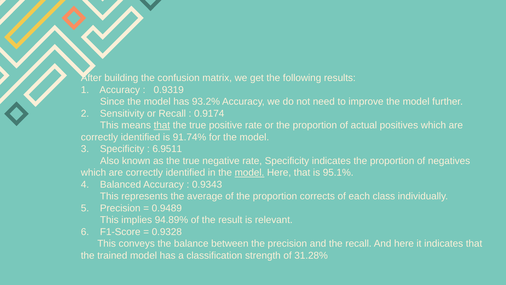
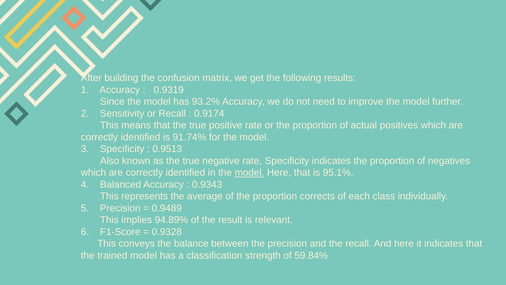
that at (162, 125) underline: present -> none
6.9511: 6.9511 -> 0.9513
31.28%: 31.28% -> 59.84%
